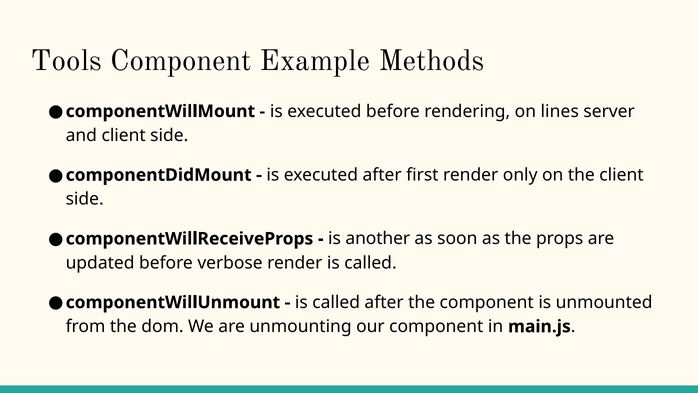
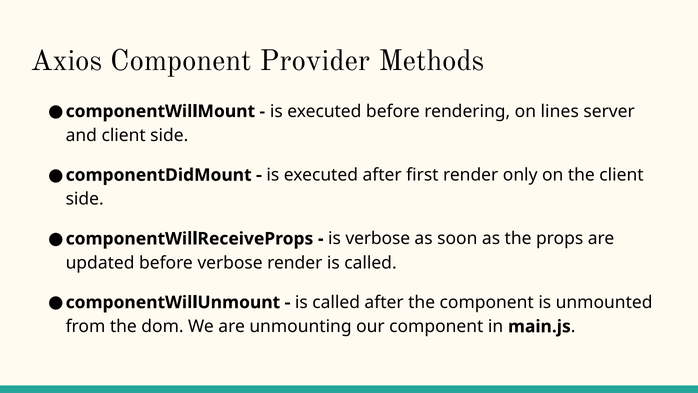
Tools: Tools -> Axios
Example: Example -> Provider
is another: another -> verbose
